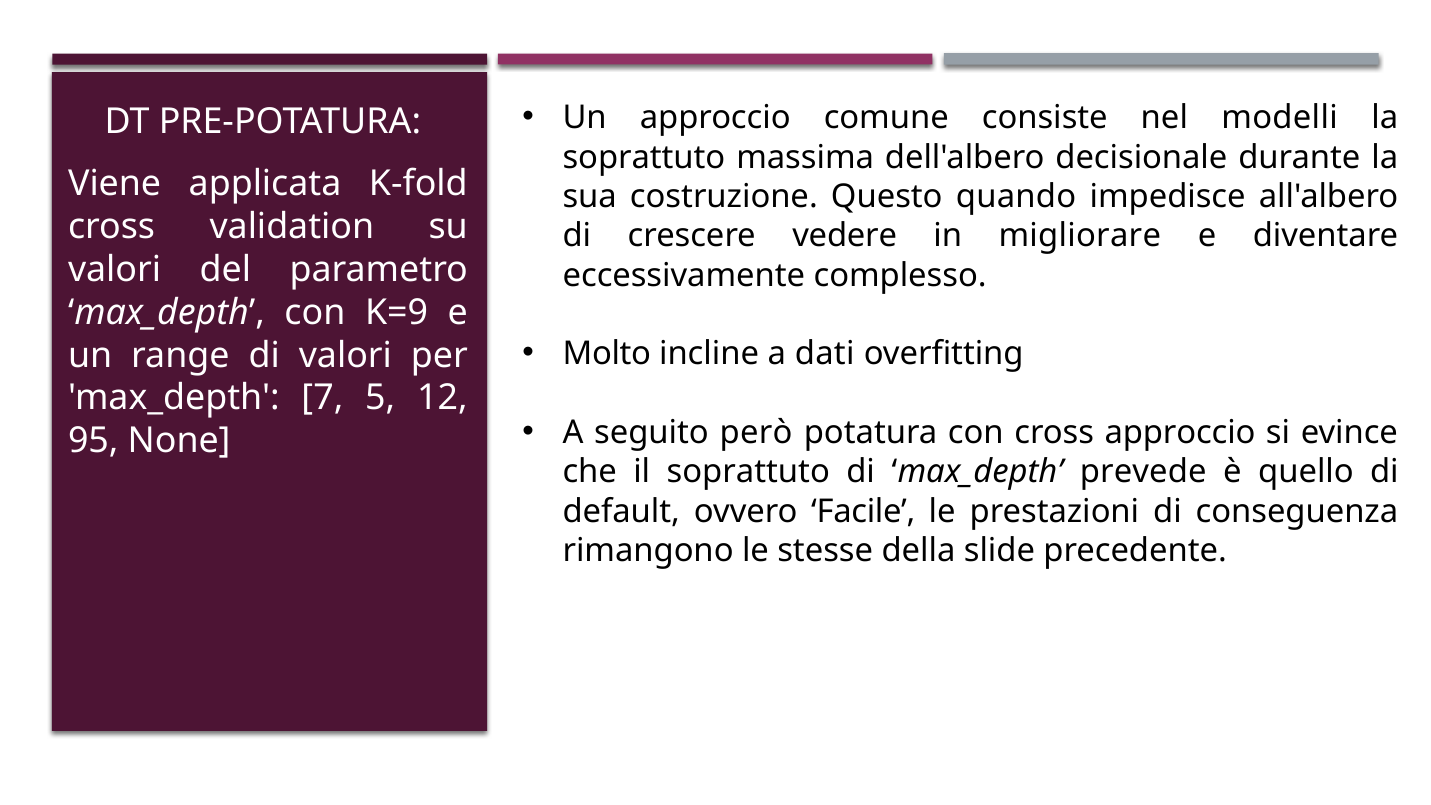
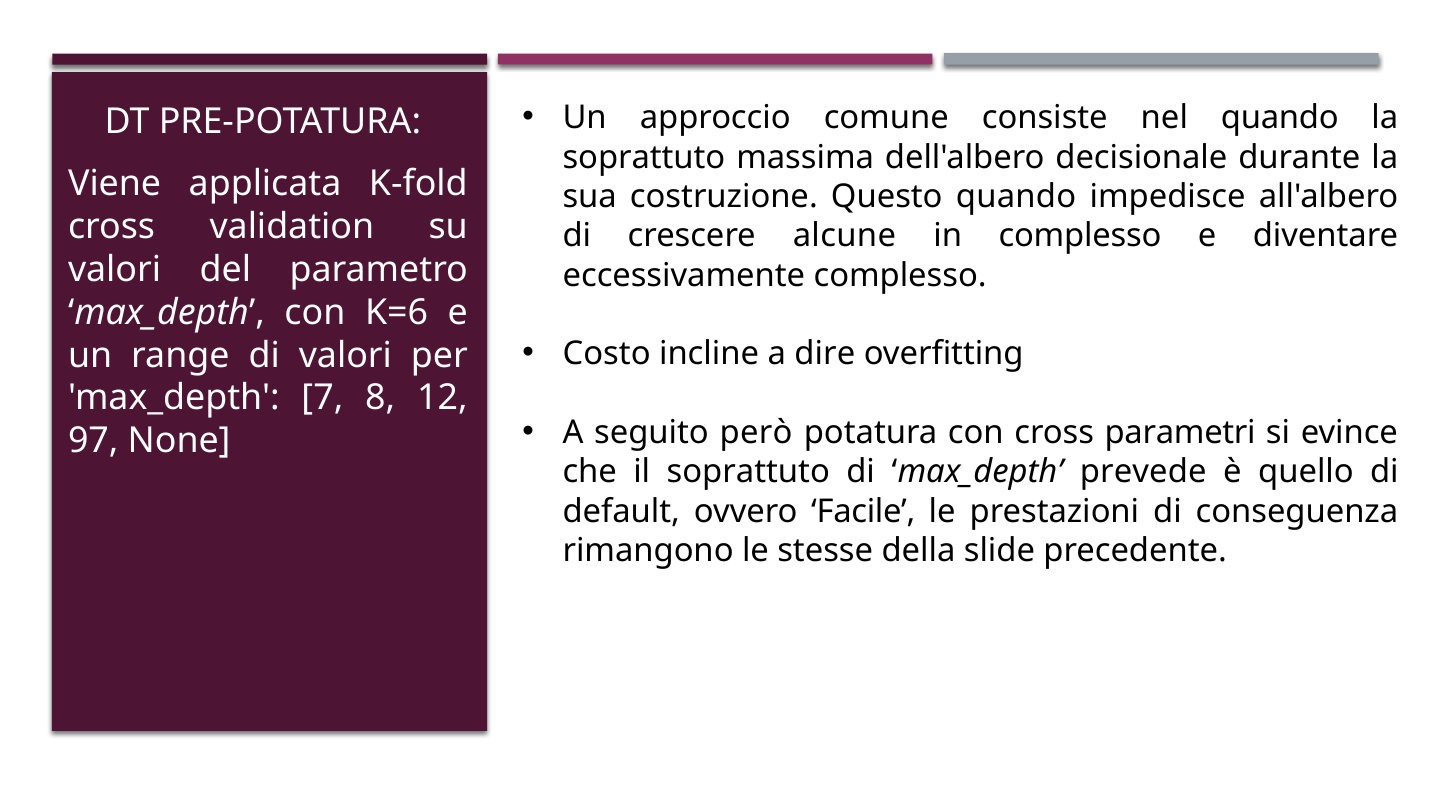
nel modelli: modelli -> quando
vedere: vedere -> alcune
in migliorare: migliorare -> complesso
K=9: K=9 -> K=6
Molto: Molto -> Costo
dati: dati -> dire
5: 5 -> 8
cross approccio: approccio -> parametri
95: 95 -> 97
